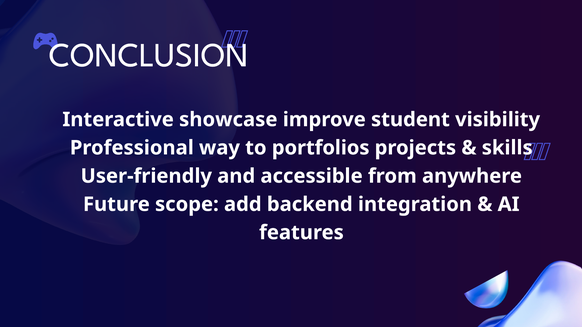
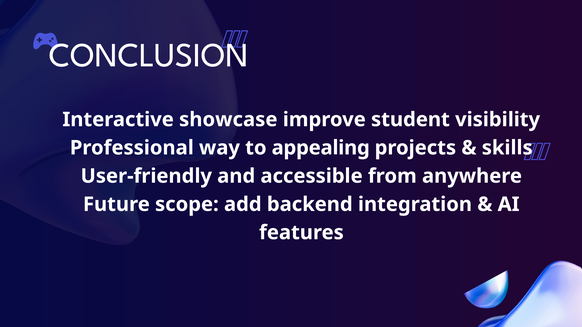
portfolios: portfolios -> appealing
